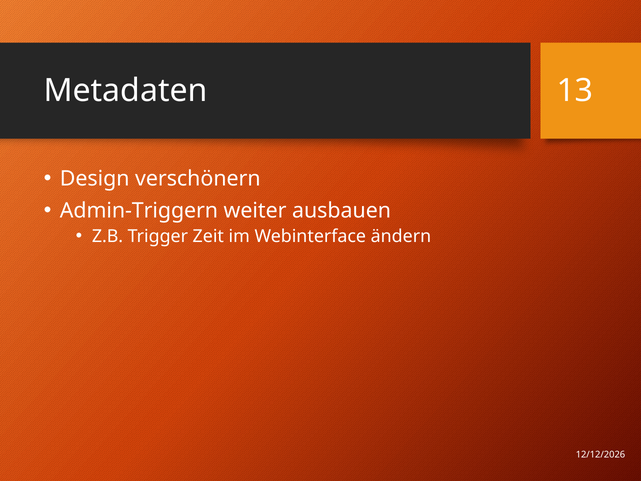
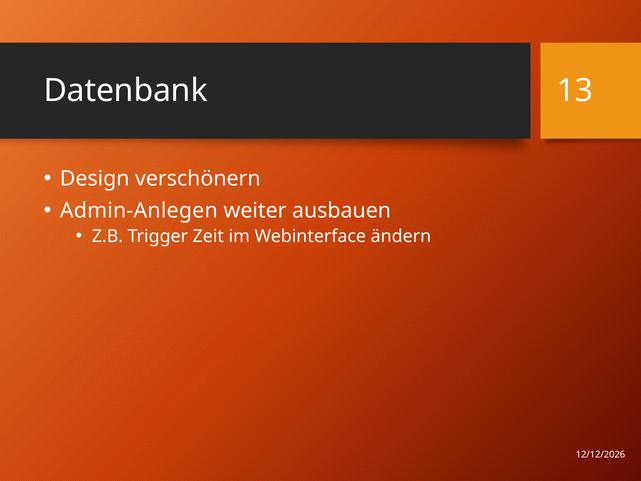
Metadaten: Metadaten -> Datenbank
Admin-Triggern: Admin-Triggern -> Admin-Anlegen
